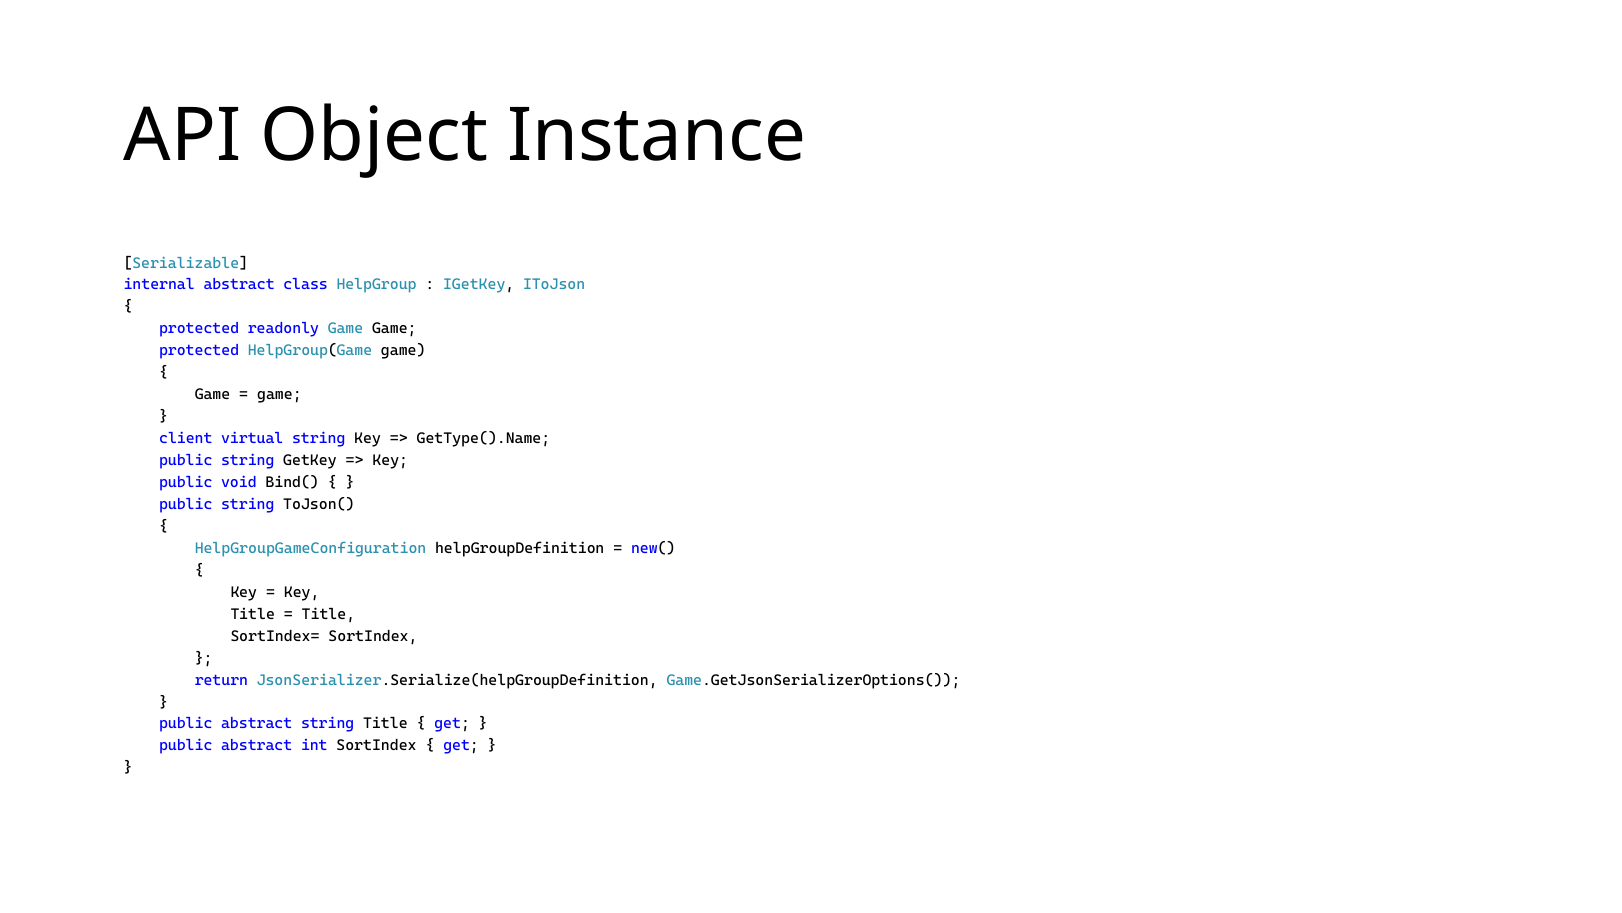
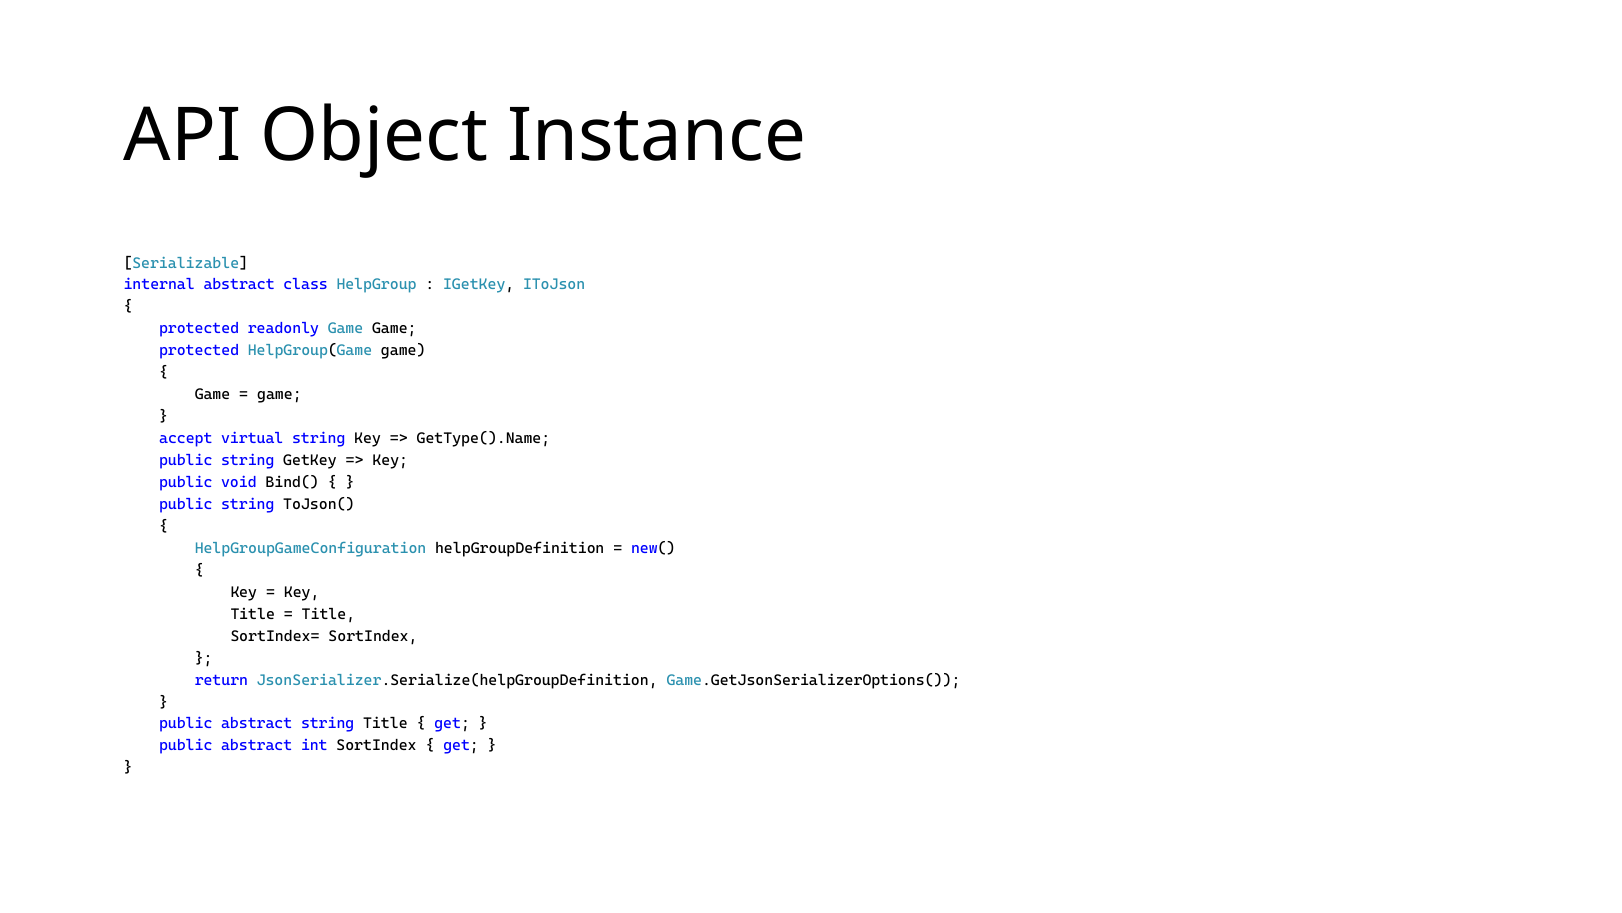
client: client -> accept
